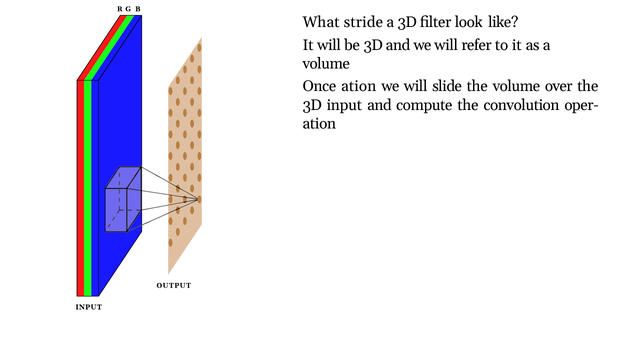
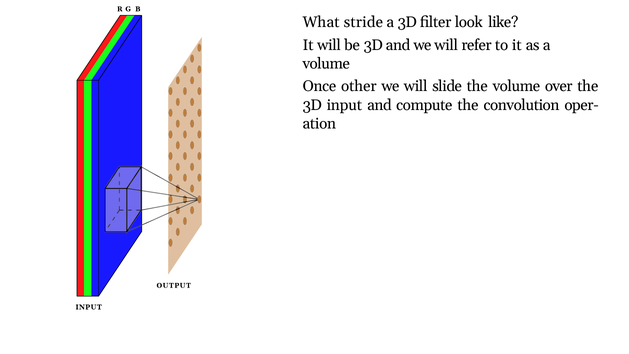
Once ation: ation -> other
